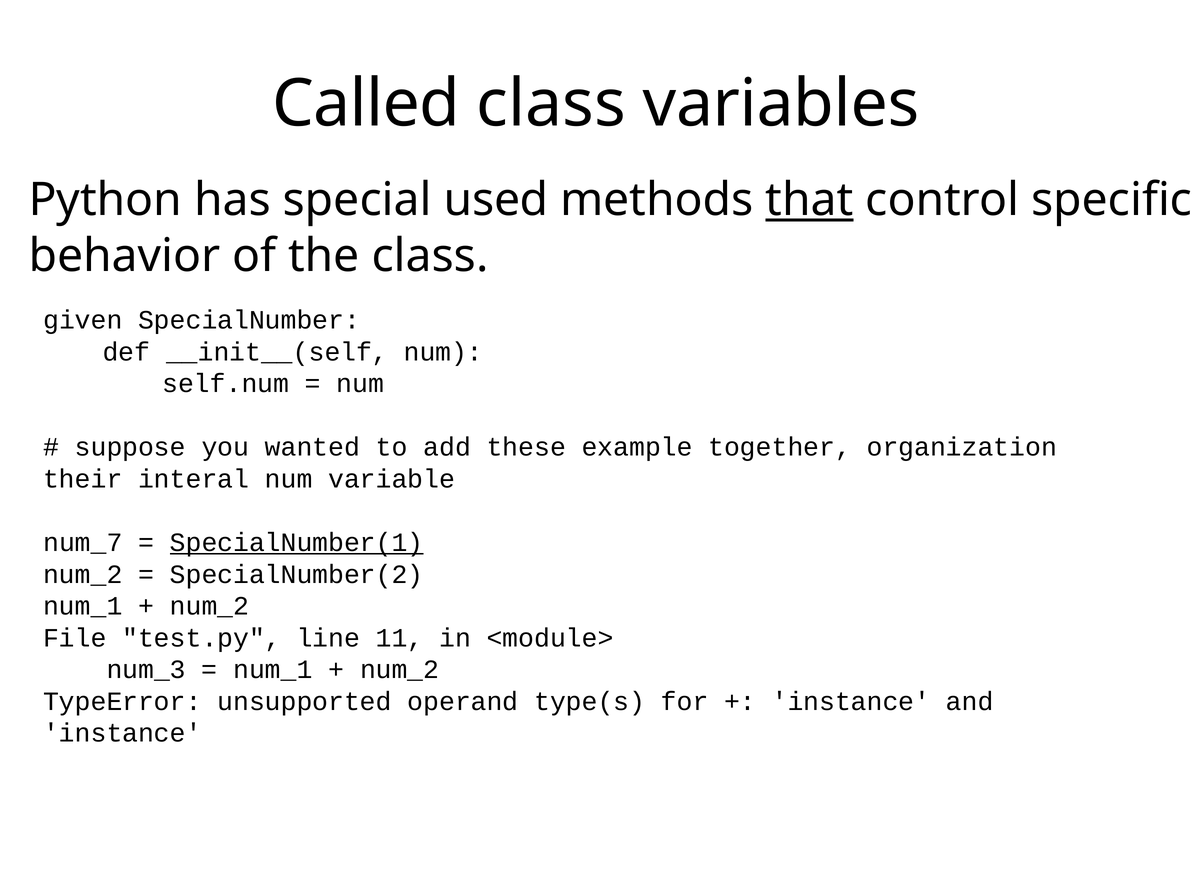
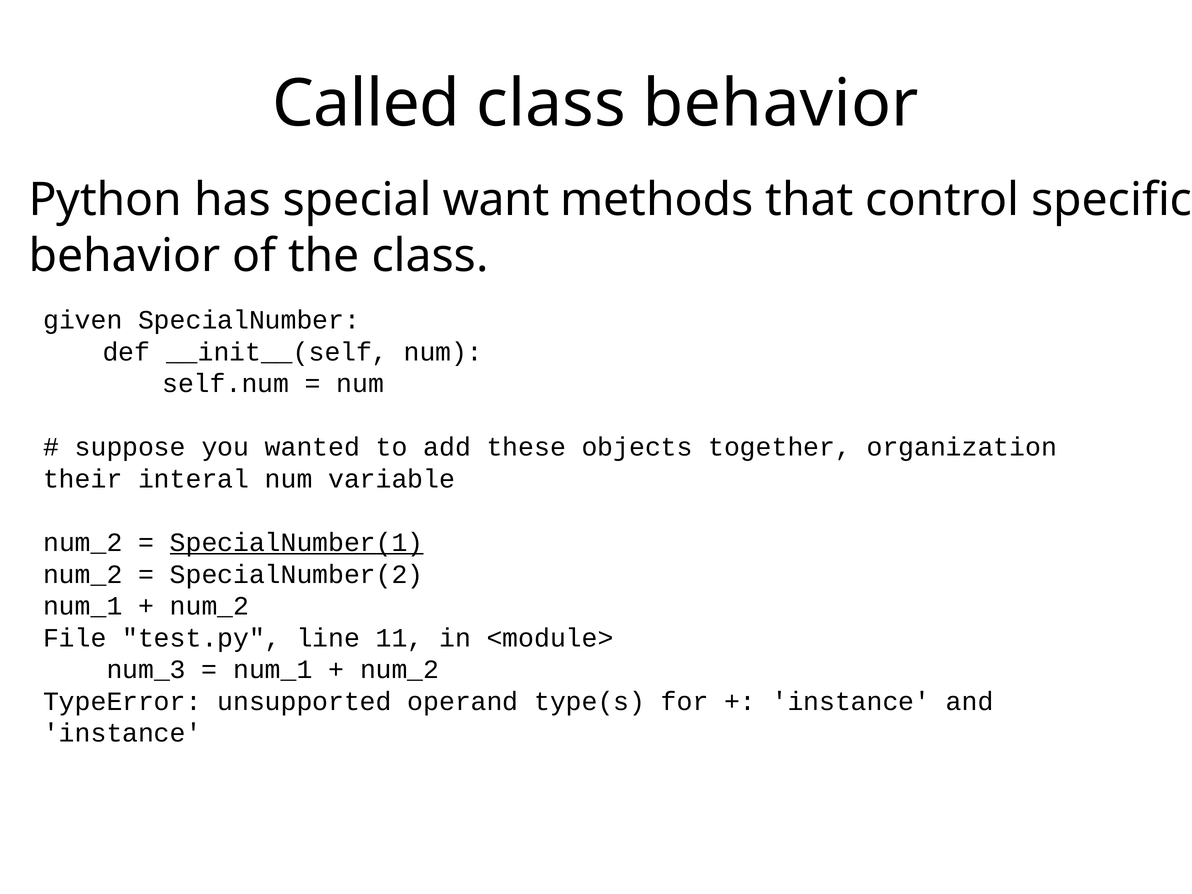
class variables: variables -> behavior
used: used -> want
that underline: present -> none
example: example -> objects
num_7 at (83, 542): num_7 -> num_2
